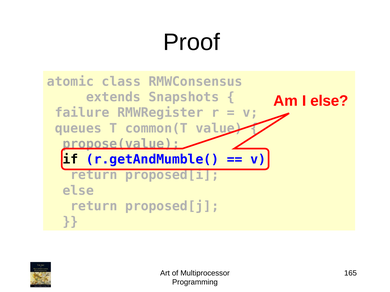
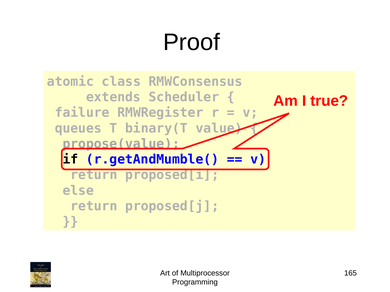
Snapshots: Snapshots -> Scheduler
I else: else -> true
common(T: common(T -> binary(T
